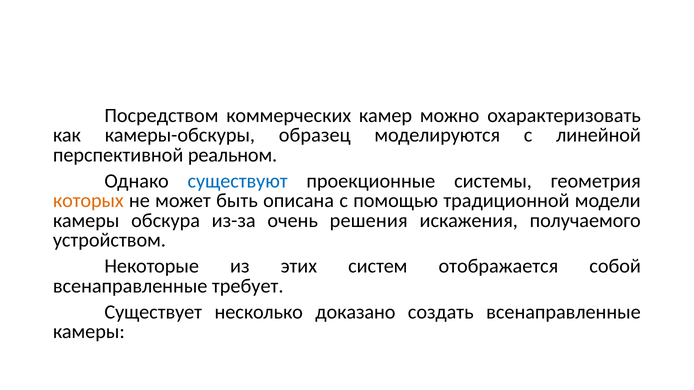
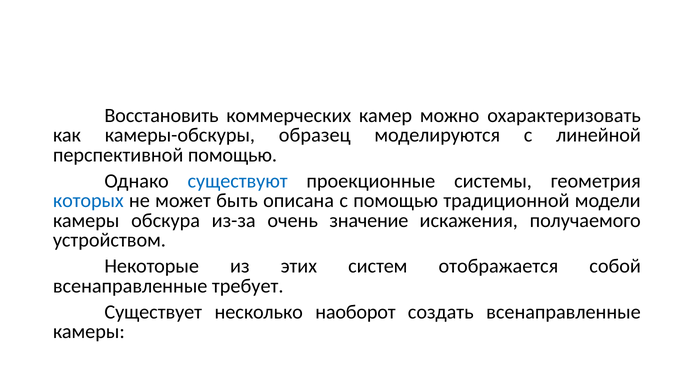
Посредством: Посредством -> Восстановить
перспективной реальном: реальном -> помощью
которых colour: orange -> blue
решения: решения -> значение
доказано: доказано -> наоборот
